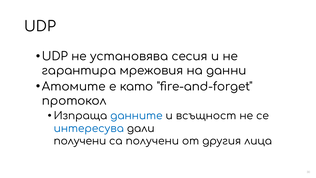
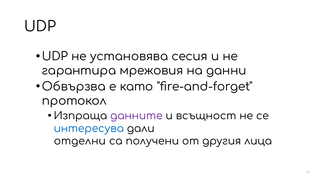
Атомите: Атомите -> Обвързва
данните colour: blue -> purple
получени at (80, 141): получени -> отделни
